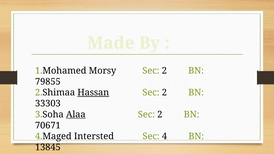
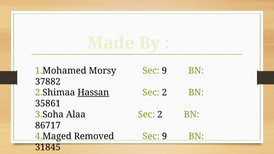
Morsy Sec 2: 2 -> 9
79855: 79855 -> 37882
33303: 33303 -> 35861
Alaa underline: present -> none
70671: 70671 -> 86717
Intersted: Intersted -> Removed
4 at (164, 136): 4 -> 9
13845: 13845 -> 31845
